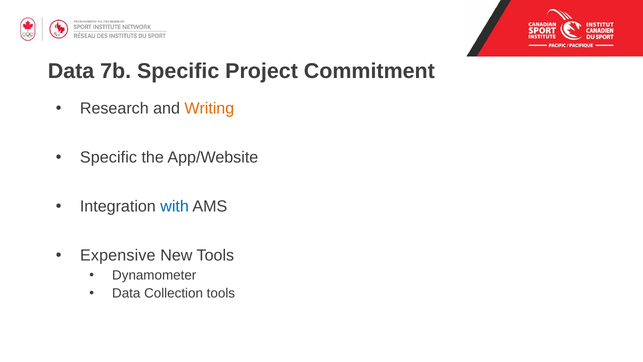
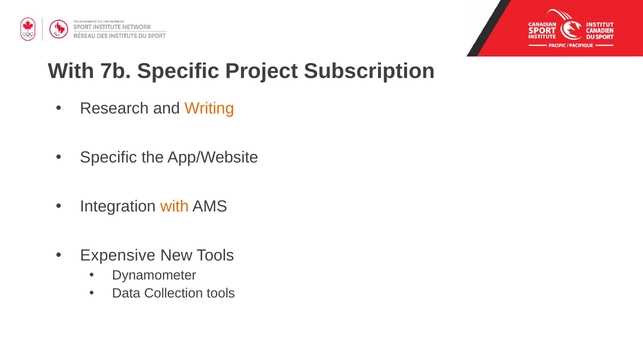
Data at (71, 71): Data -> With
Commitment: Commitment -> Subscription
with at (175, 206) colour: blue -> orange
